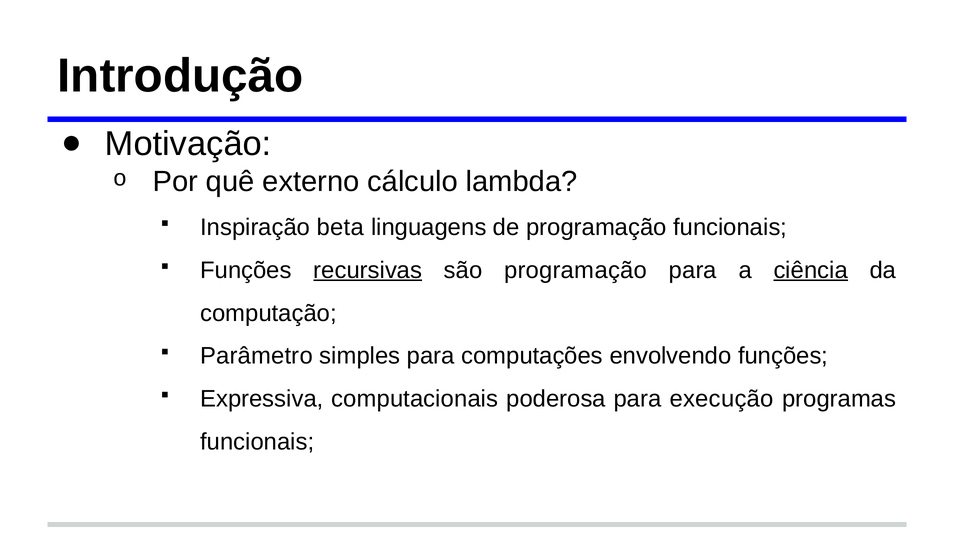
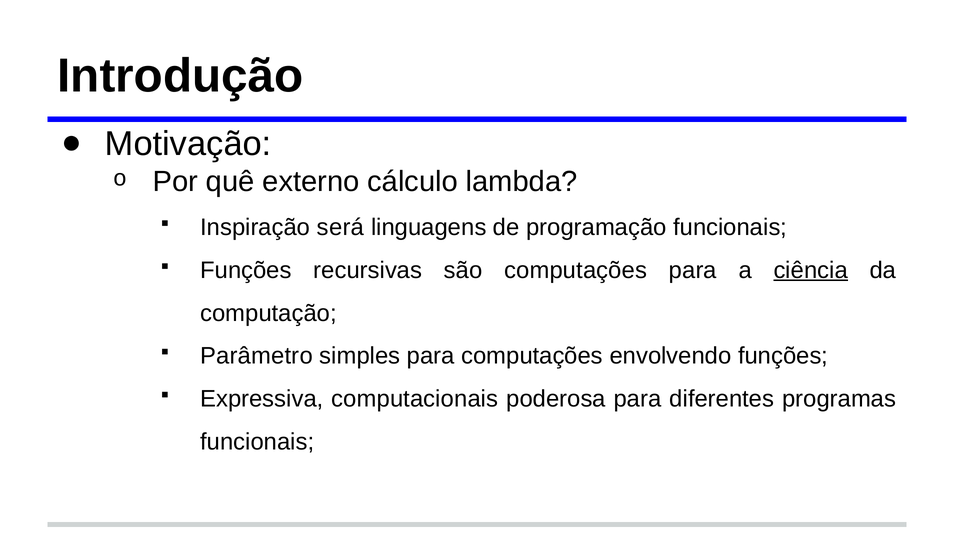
beta: beta -> será
recursivas underline: present -> none
são programação: programação -> computações
execução: execução -> diferentes
